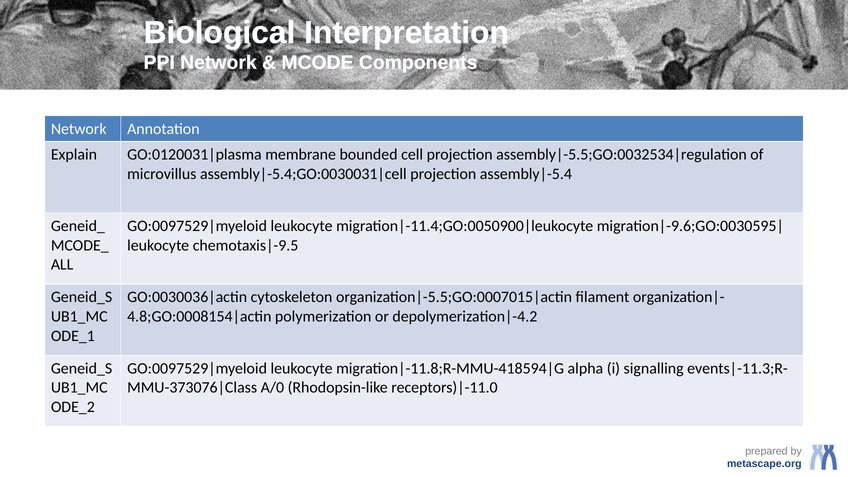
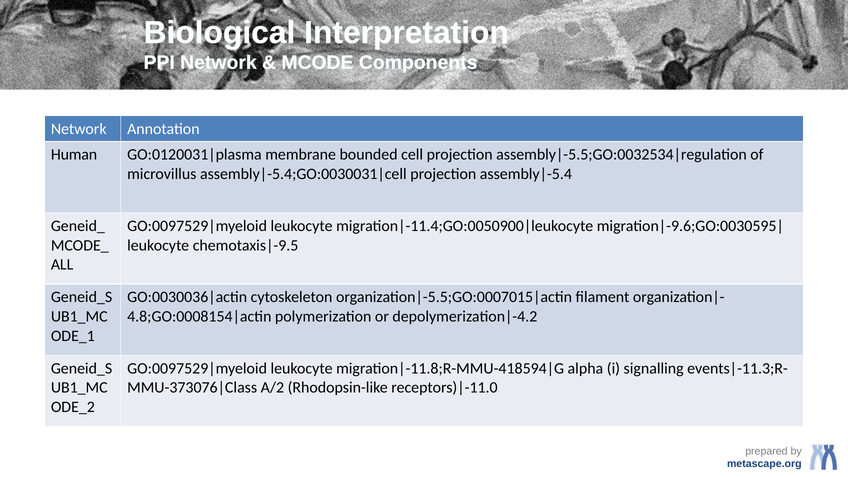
Explain: Explain -> Human
A/0: A/0 -> A/2
